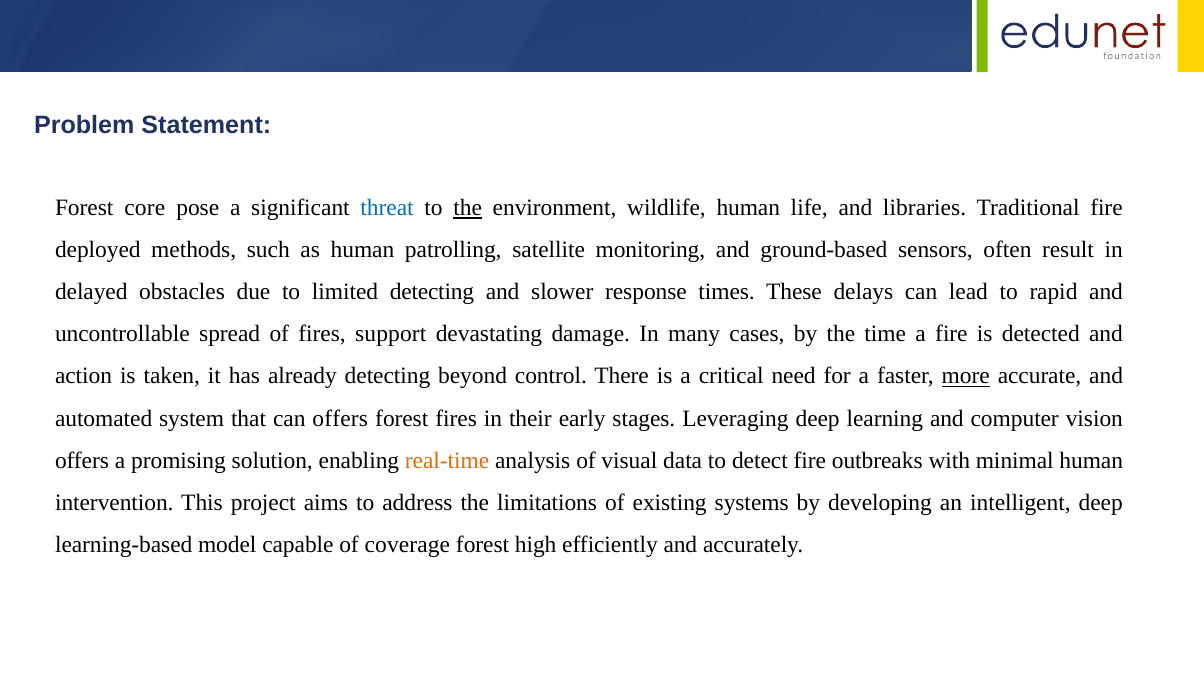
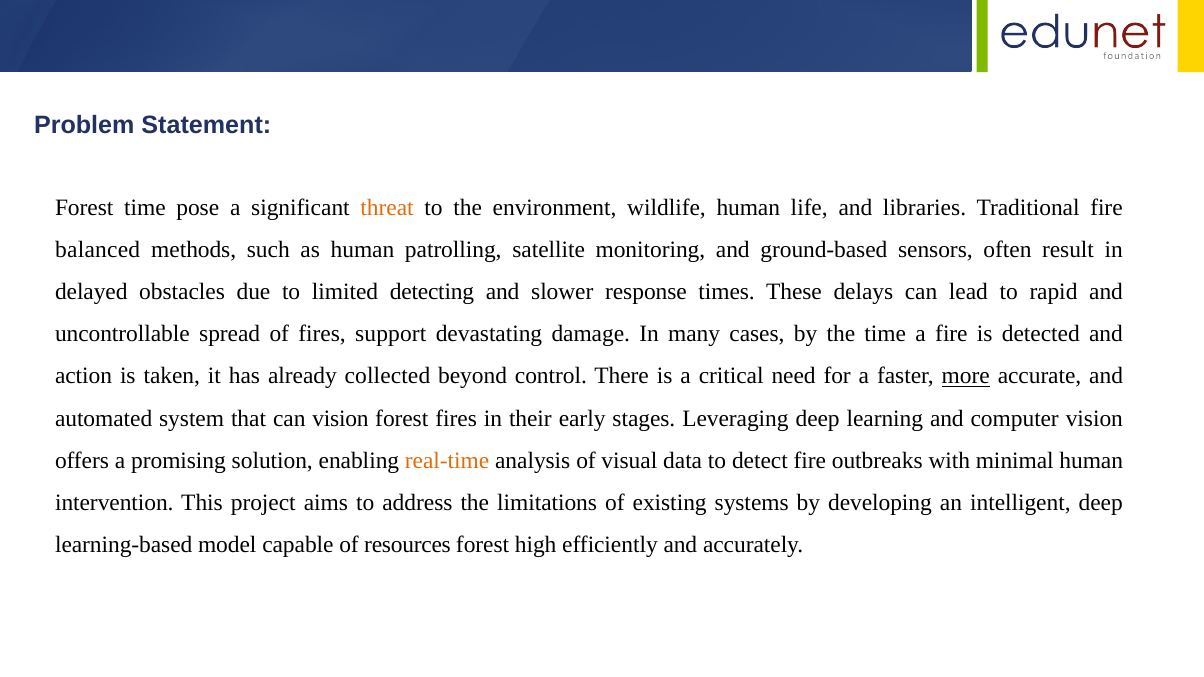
Forest core: core -> time
threat colour: blue -> orange
the at (468, 208) underline: present -> none
deployed: deployed -> balanced
already detecting: detecting -> collected
can offers: offers -> vision
coverage: coverage -> resources
